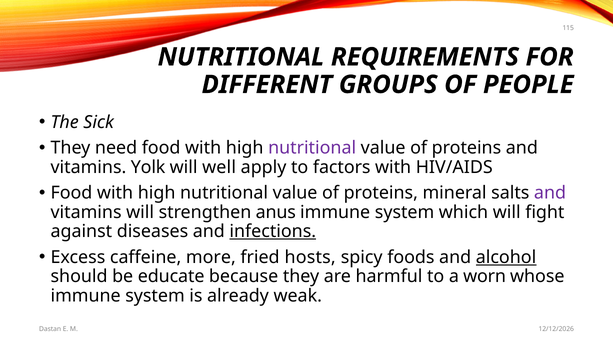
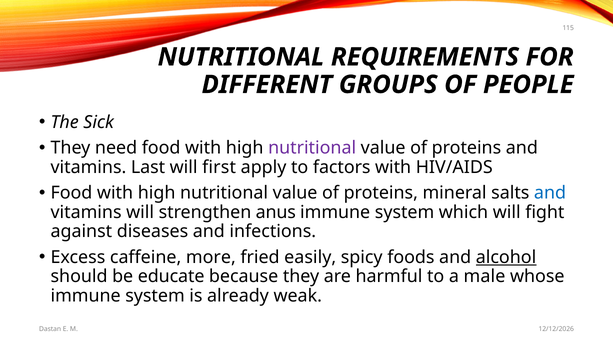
Yolk: Yolk -> Last
well: well -> first
and at (550, 193) colour: purple -> blue
infections underline: present -> none
hosts: hosts -> easily
worn: worn -> male
